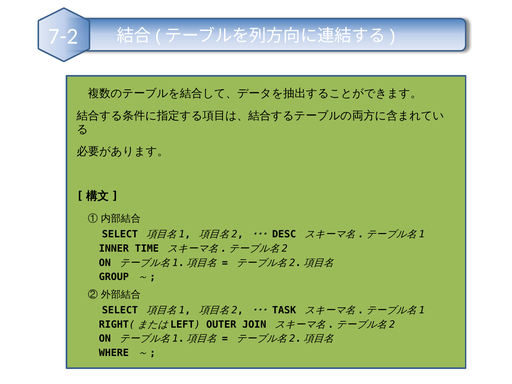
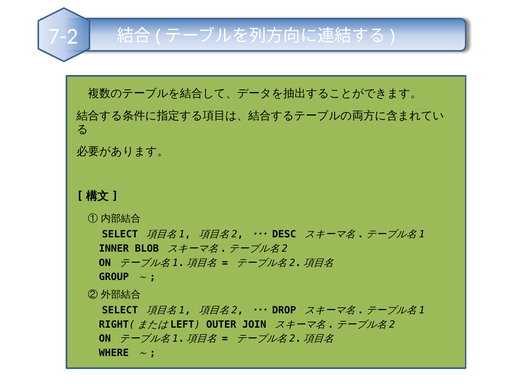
TIME: TIME -> BLOB
TASK: TASK -> DROP
